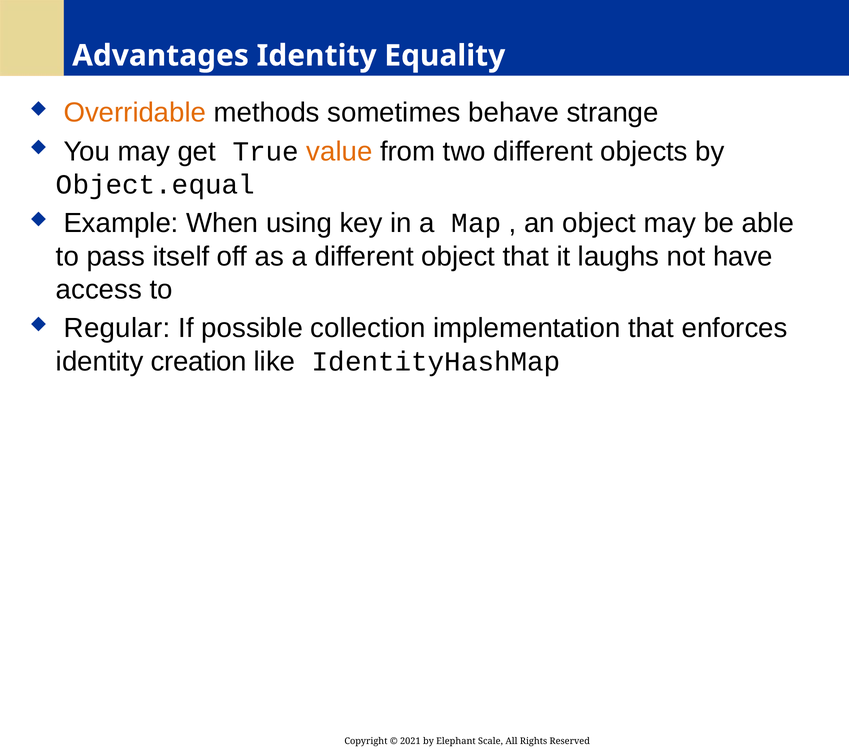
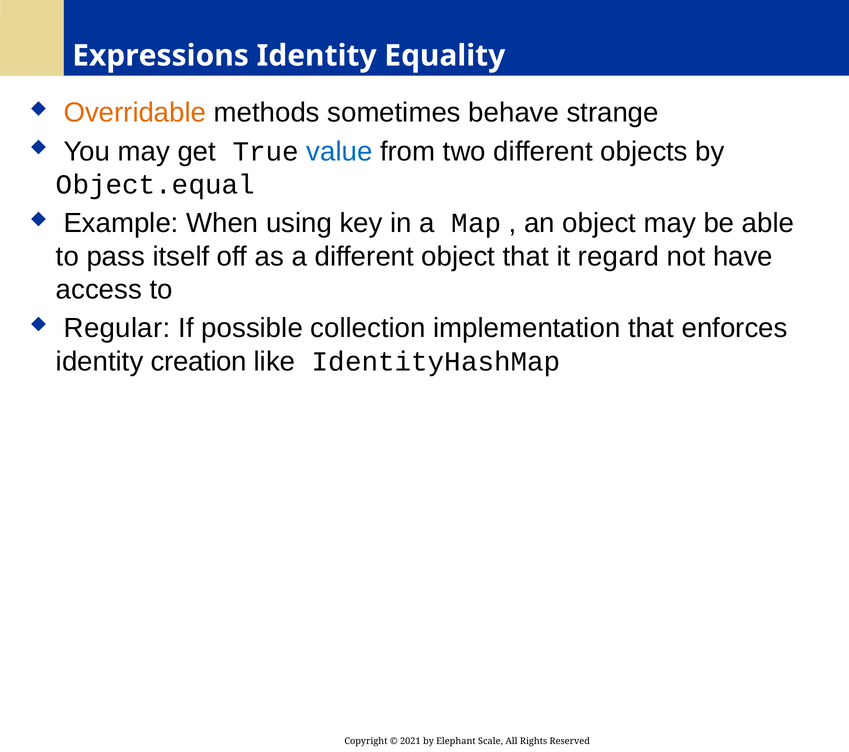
Advantages: Advantages -> Expressions
value colour: orange -> blue
laughs: laughs -> regard
